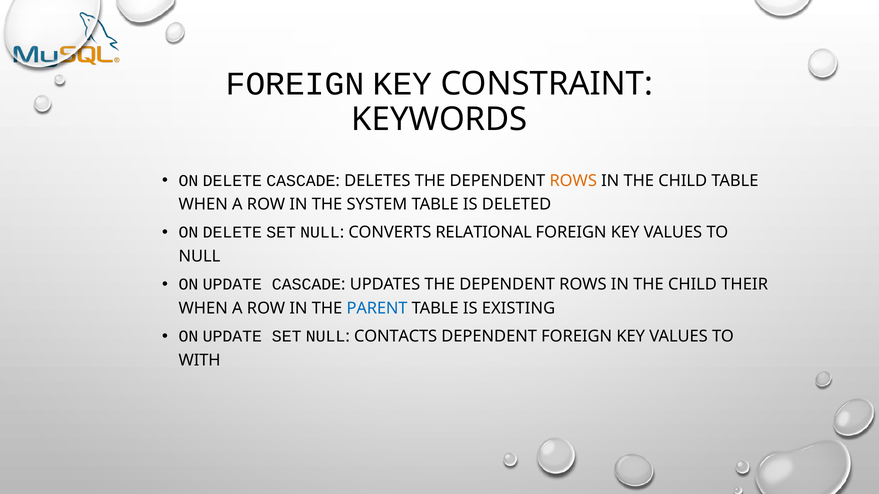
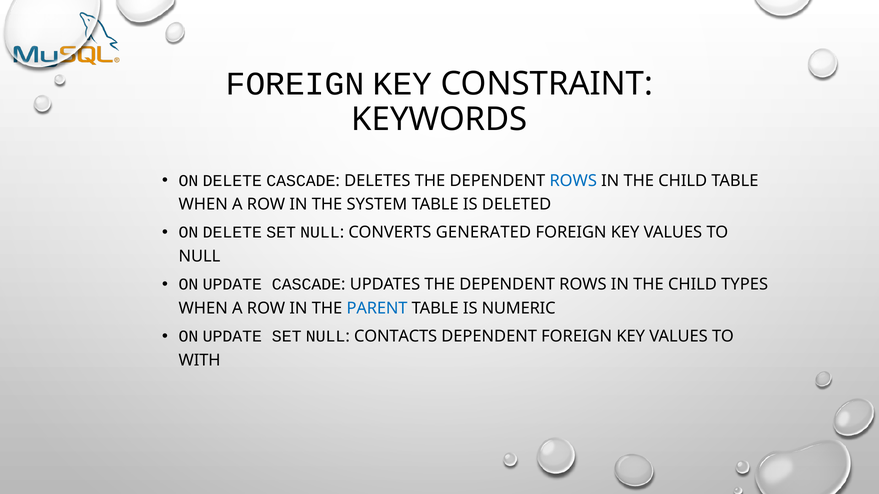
ROWS at (573, 181) colour: orange -> blue
RELATIONAL: RELATIONAL -> GENERATED
THEIR: THEIR -> TYPES
EXISTING: EXISTING -> NUMERIC
